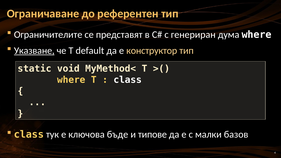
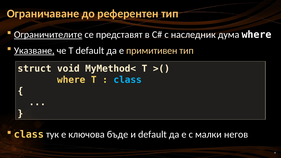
Ограничителите underline: none -> present
генериран: генериран -> наследник
конструктор: конструктор -> примитивен
static: static -> struct
class at (128, 80) colour: white -> light blue
и типове: типове -> default
базов: базов -> негов
